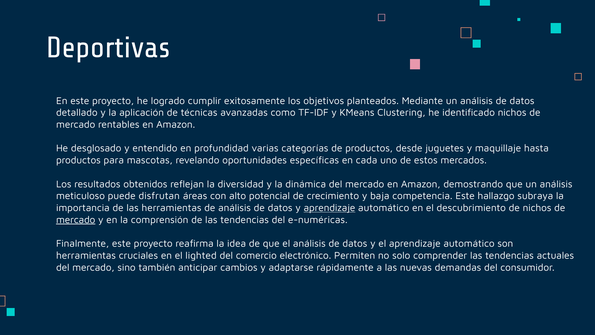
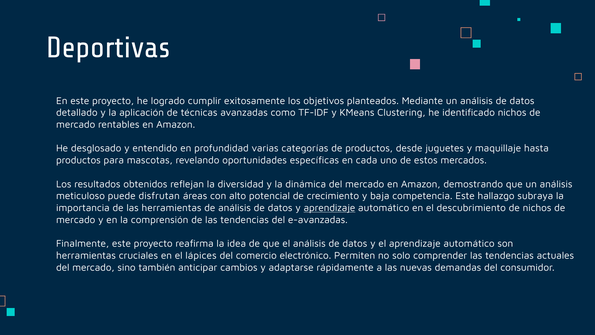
mercado at (76, 220) underline: present -> none
e-numéricas: e-numéricas -> e-avanzadas
lighted: lighted -> lápices
